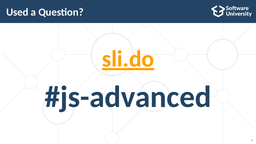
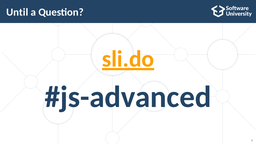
Used: Used -> Until
